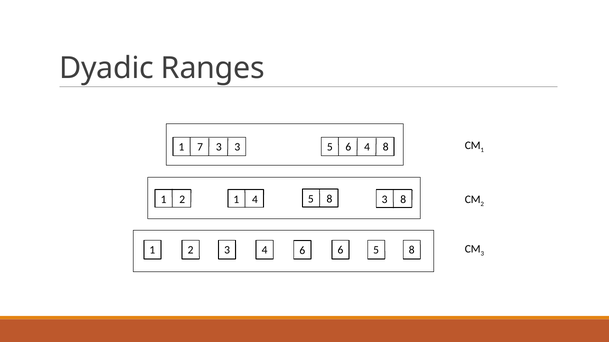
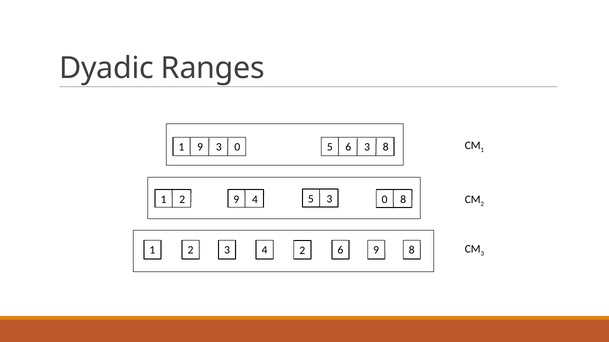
1 7: 7 -> 9
3 3: 3 -> 0
6 4: 4 -> 3
8 at (329, 199): 8 -> 3
2 1: 1 -> 9
4 3: 3 -> 0
6 at (302, 251): 6 -> 2
6 5: 5 -> 9
